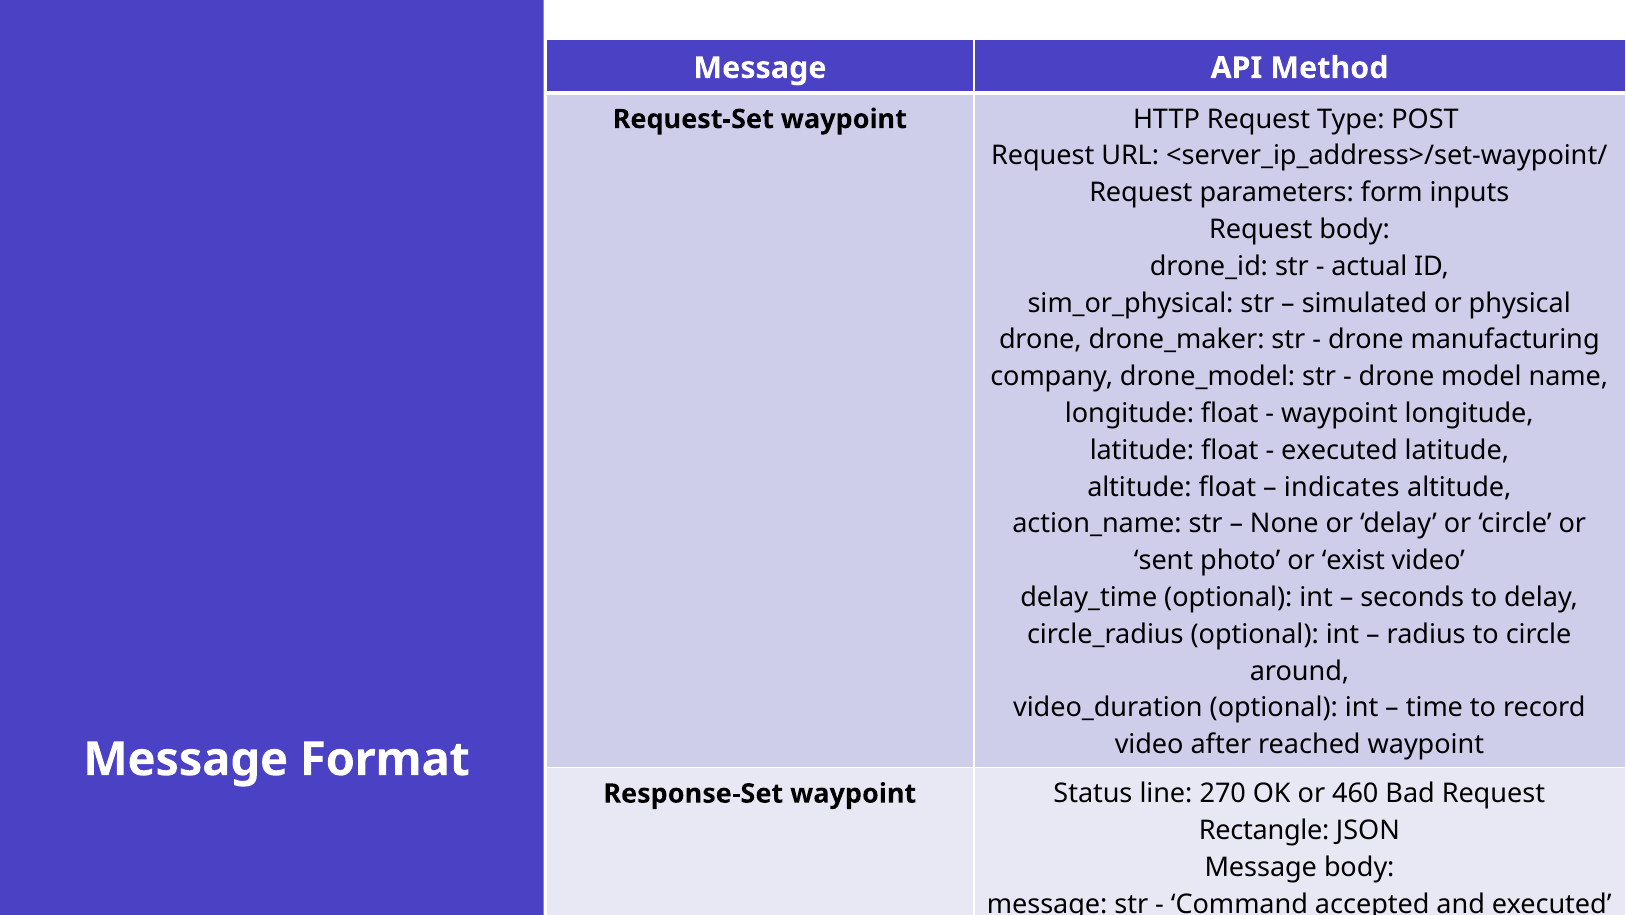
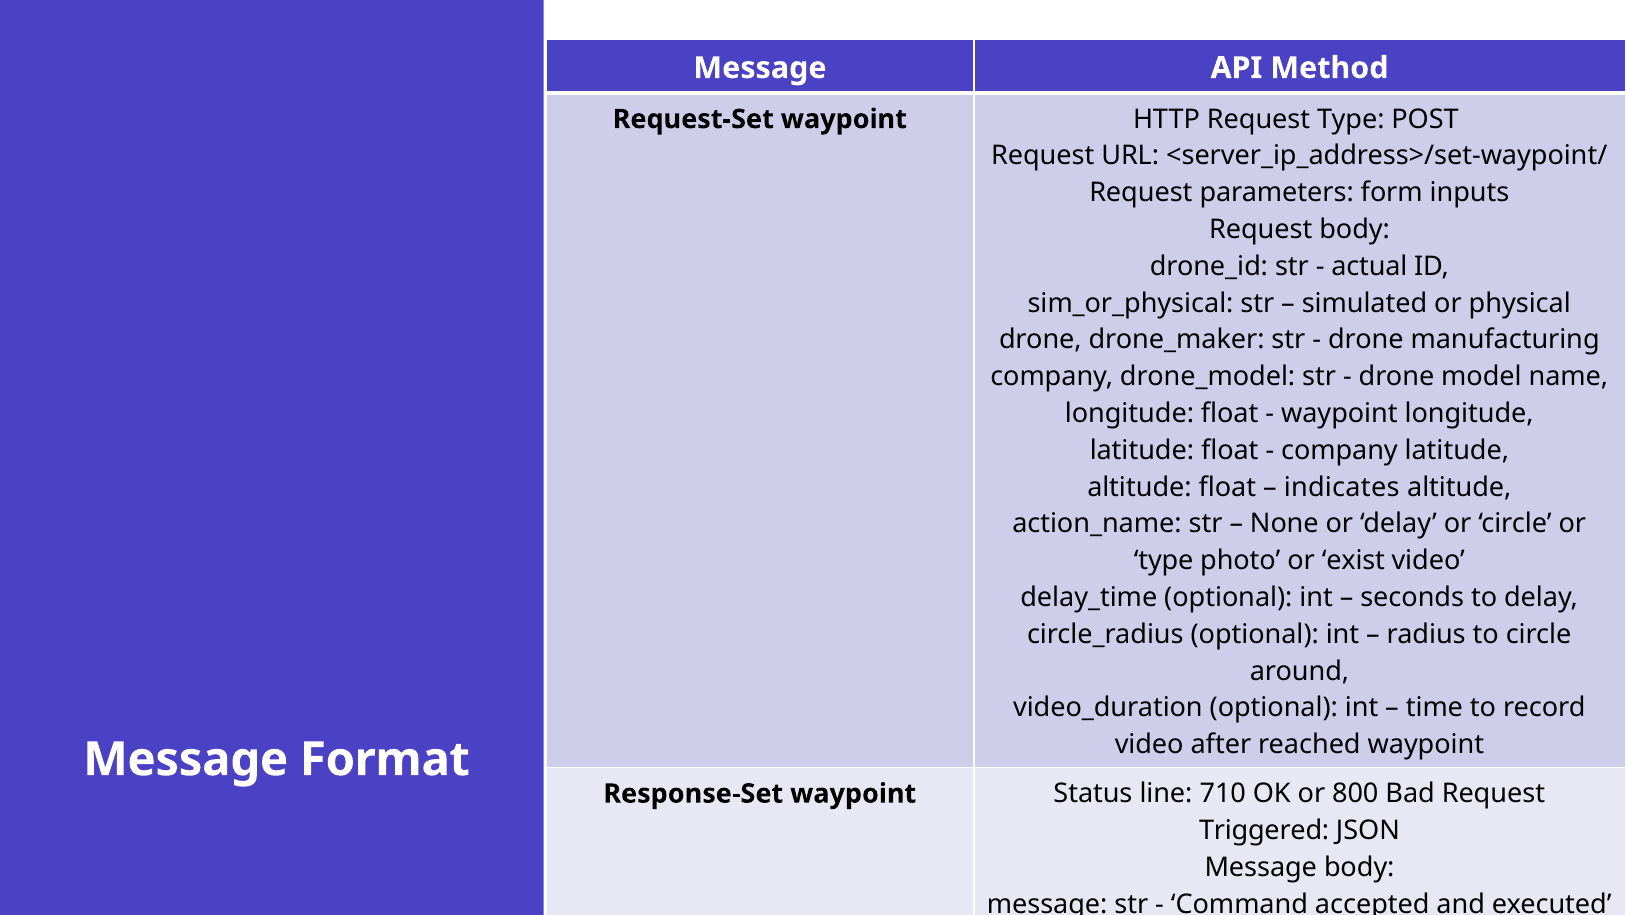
executed at (1339, 450): executed -> company
sent at (1164, 560): sent -> type
270: 270 -> 710
460: 460 -> 800
Rectangle: Rectangle -> Triggered
